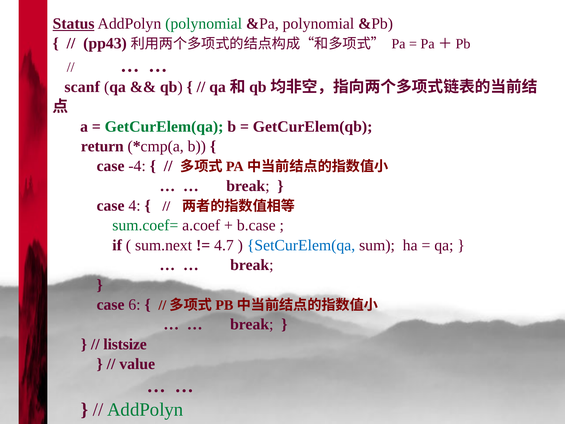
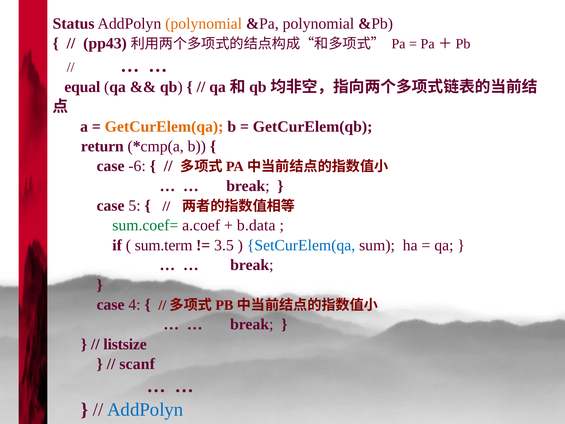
Status underline: present -> none
polynomial at (204, 24) colour: green -> orange
scanf: scanf -> equal
GetCurElem(qa colour: green -> orange
-4: -4 -> -6
4: 4 -> 5
b.case: b.case -> b.data
sum.next: sum.next -> sum.term
4.7: 4.7 -> 3.5
6: 6 -> 4
value: value -> scanf
AddPolyn at (145, 410) colour: green -> blue
